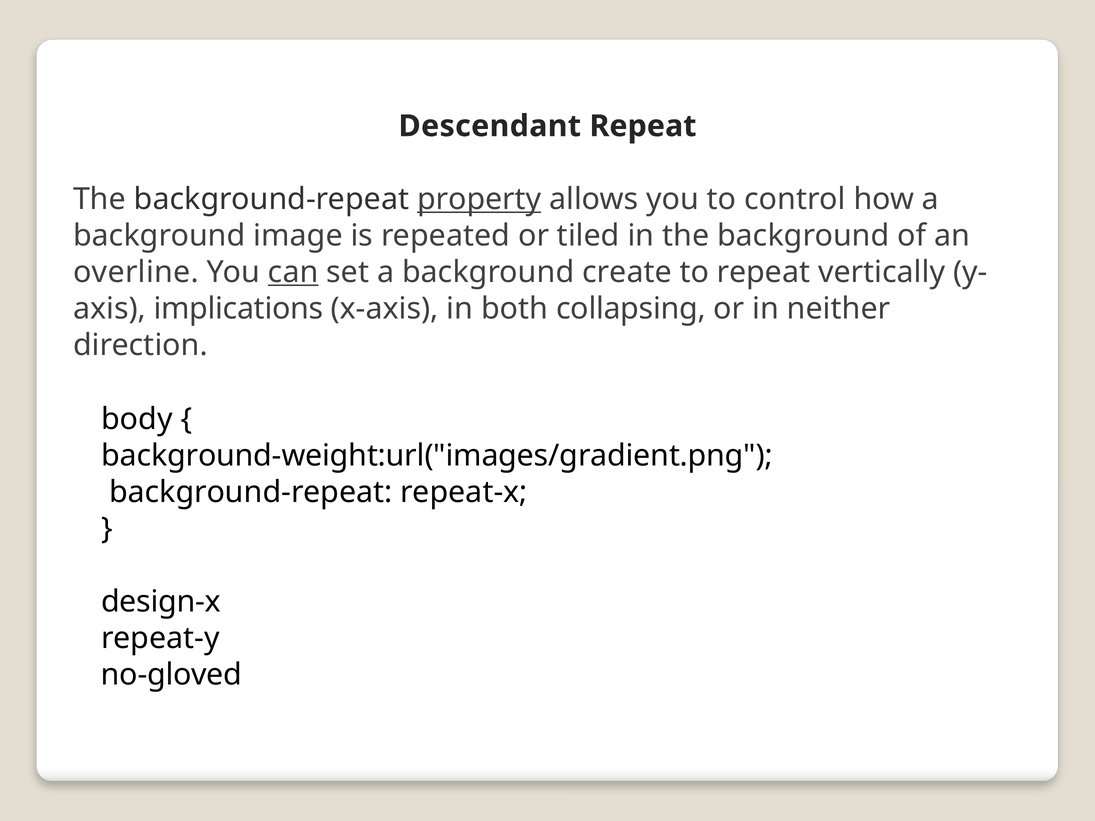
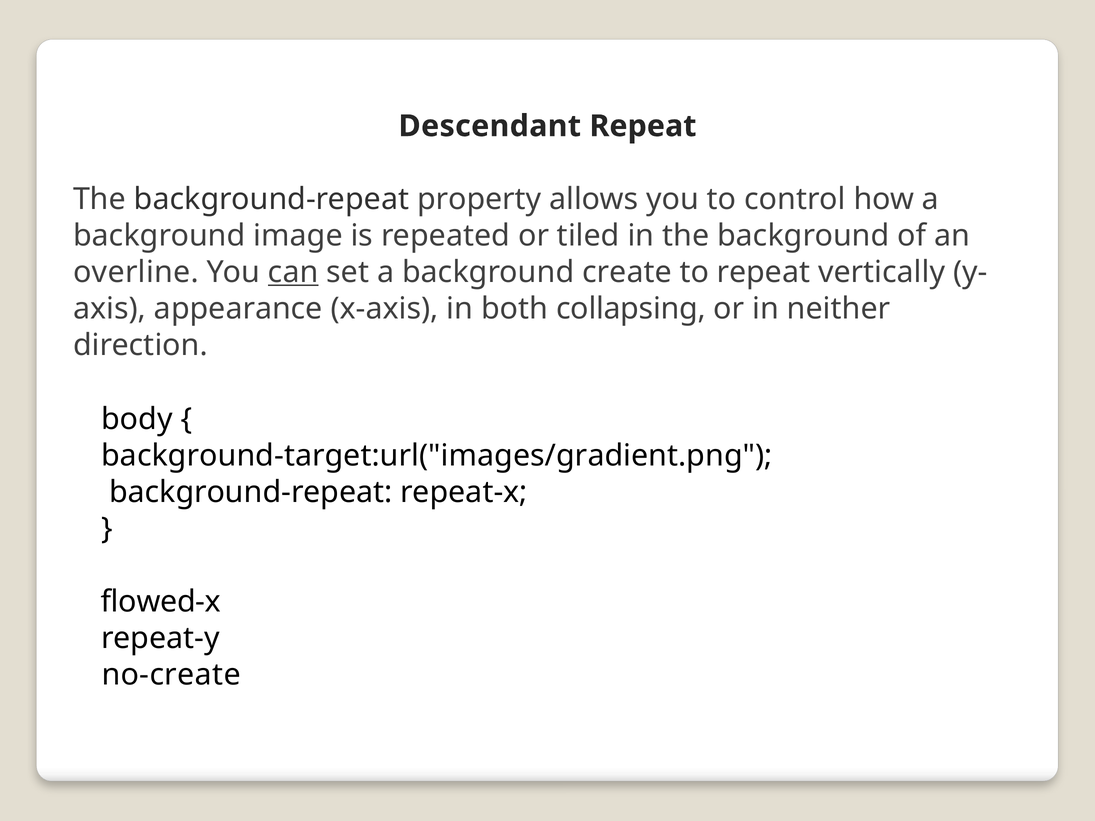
property underline: present -> none
implications: implications -> appearance
background-weight:url("images/gradient.png: background-weight:url("images/gradient.png -> background-target:url("images/gradient.png
design-x: design-x -> flowed-x
no-gloved: no-gloved -> no-create
